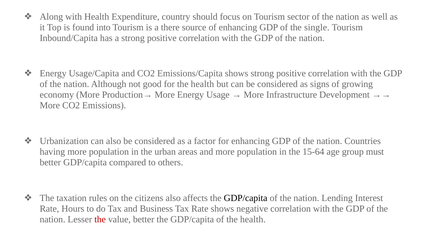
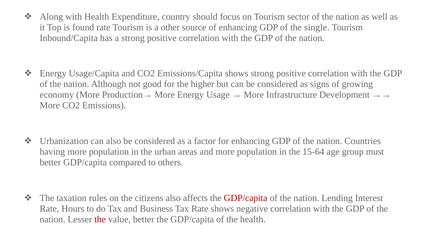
found into: into -> rate
there: there -> other
for the health: health -> higher
GDP/capita at (246, 197) colour: black -> red
